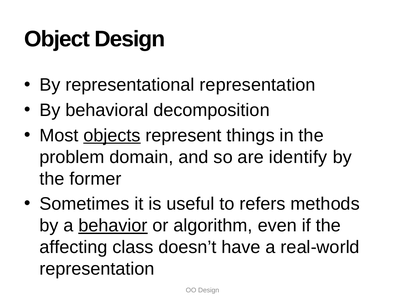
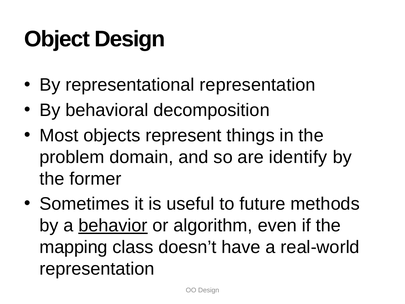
objects underline: present -> none
refers: refers -> future
affecting: affecting -> mapping
